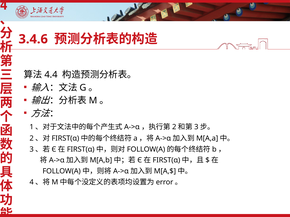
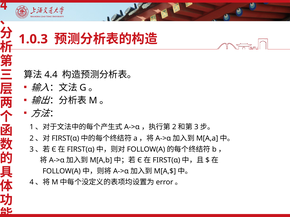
3.4.6: 3.4.6 -> 1.0.3
